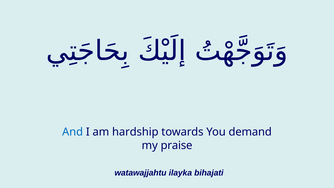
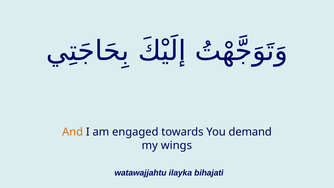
And colour: blue -> orange
hardship: hardship -> engaged
praise: praise -> wings
